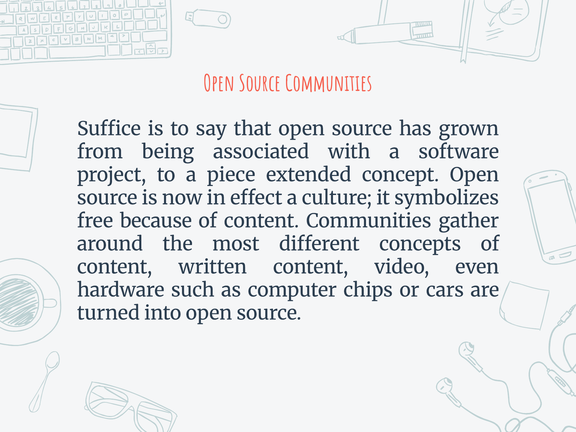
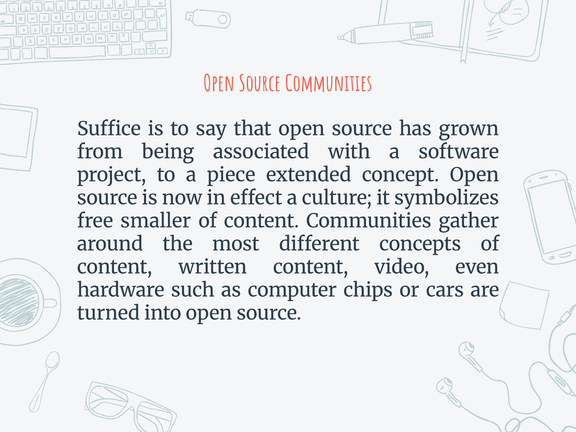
because: because -> smaller
